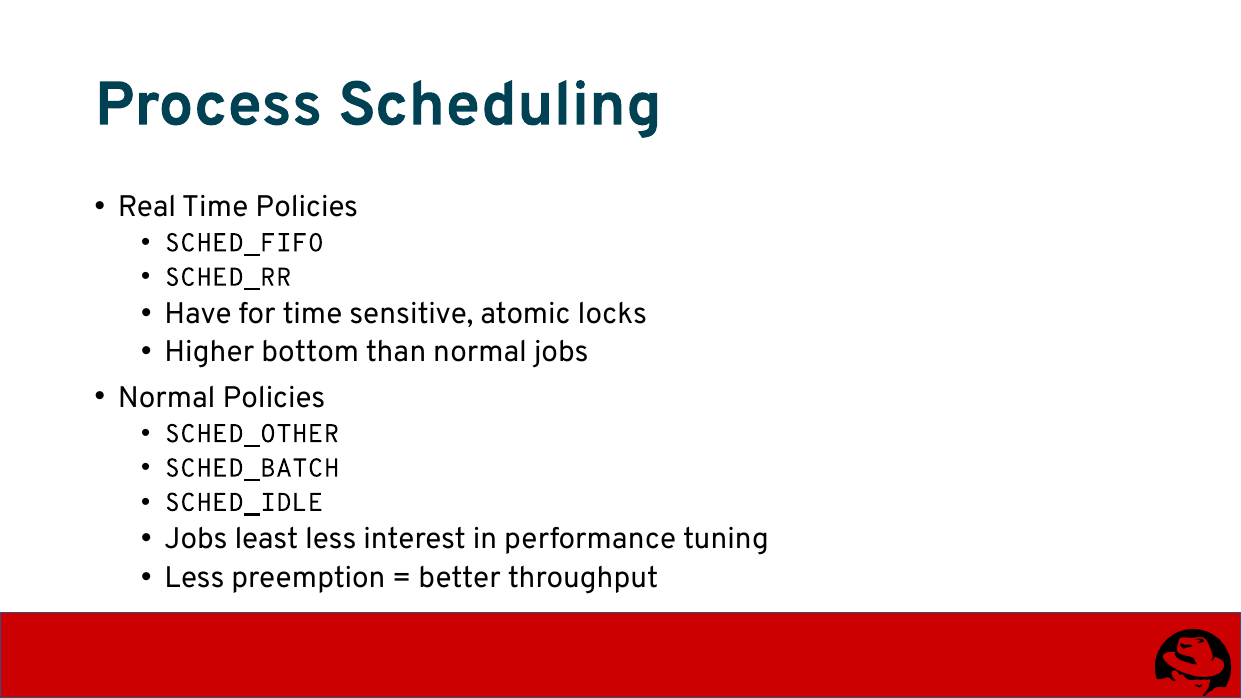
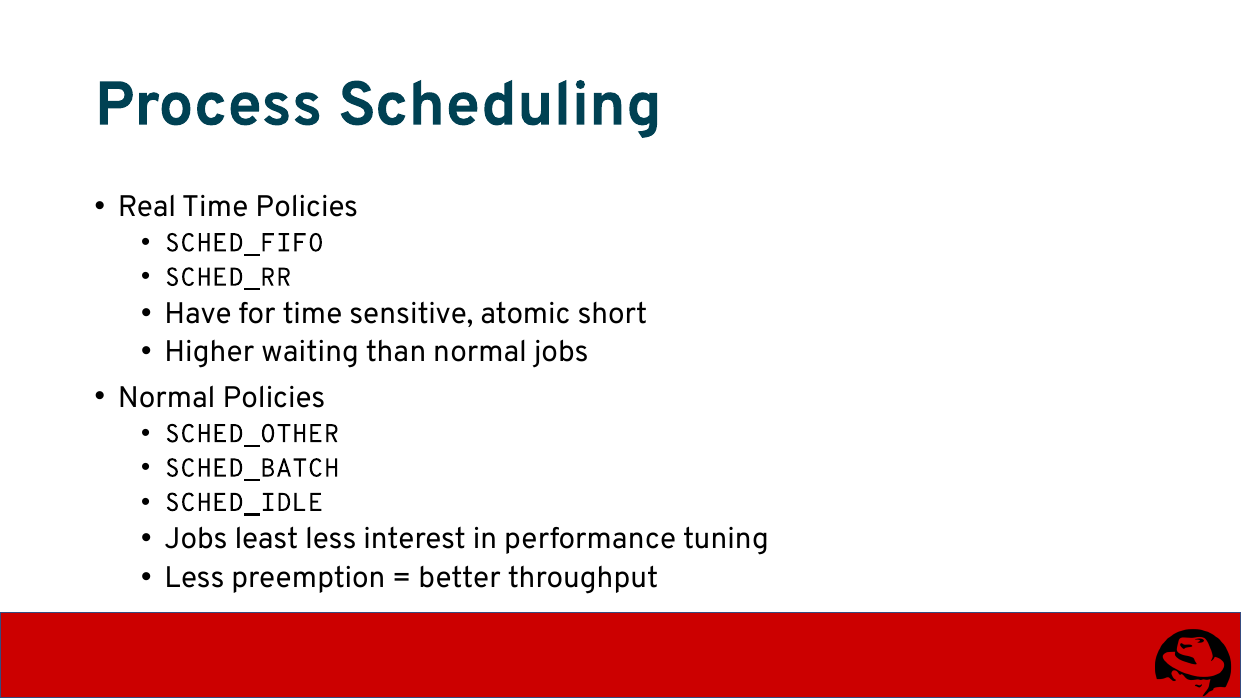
locks: locks -> short
bottom: bottom -> waiting
